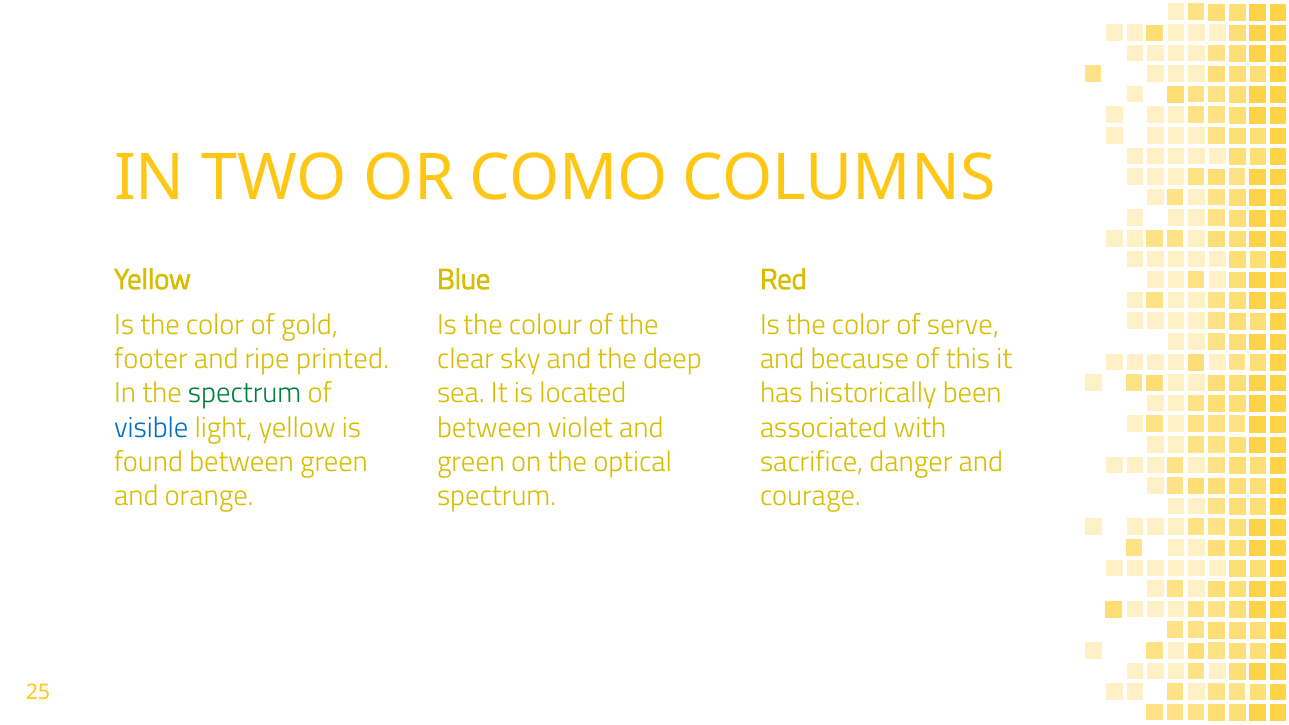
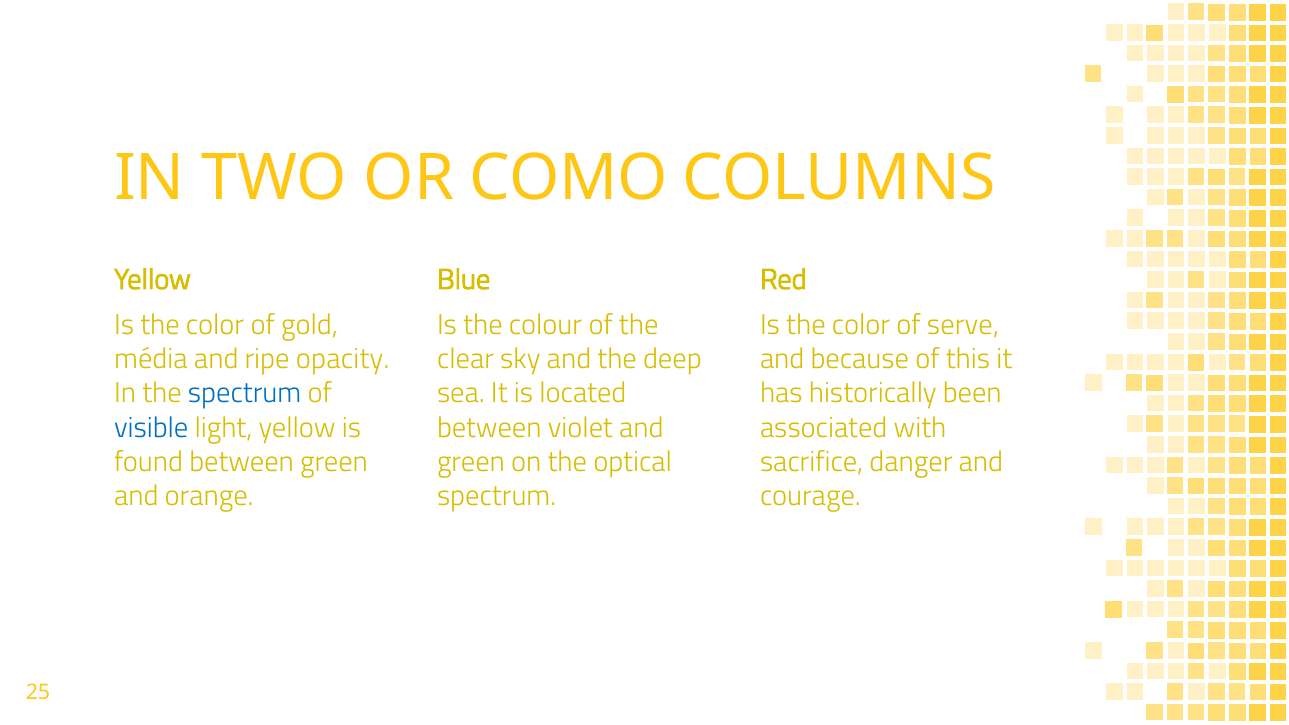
footer: footer -> média
printed: printed -> opacity
spectrum at (245, 393) colour: green -> blue
